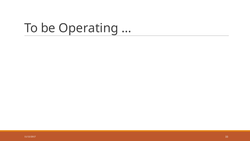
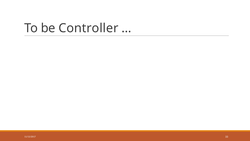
Operating: Operating -> Controller
